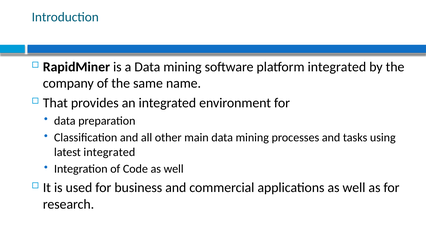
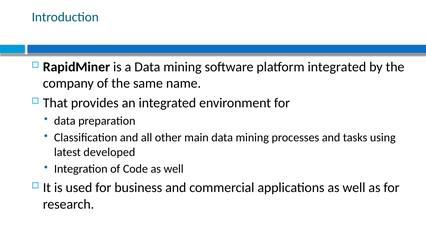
latest integrated: integrated -> developed
